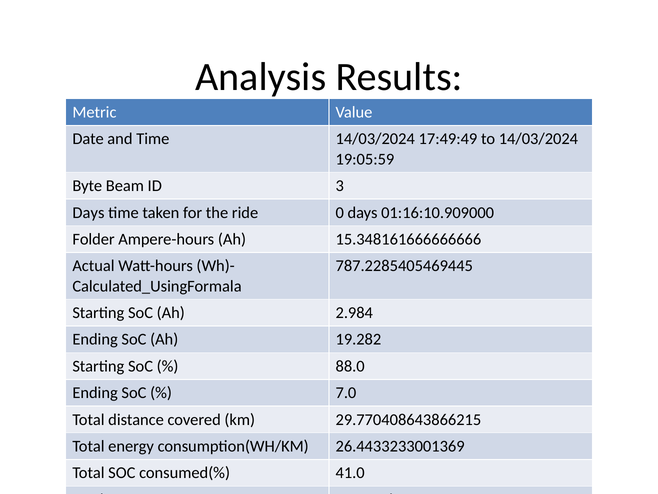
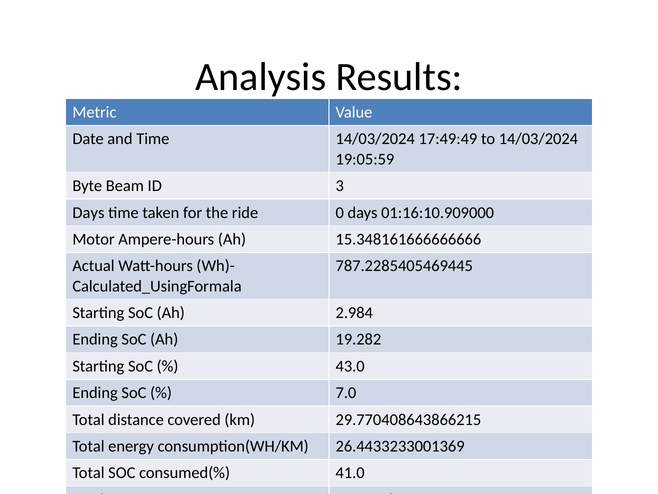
Folder: Folder -> Motor
88.0: 88.0 -> 43.0
